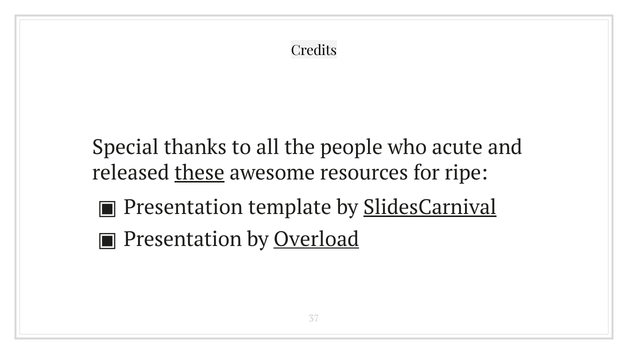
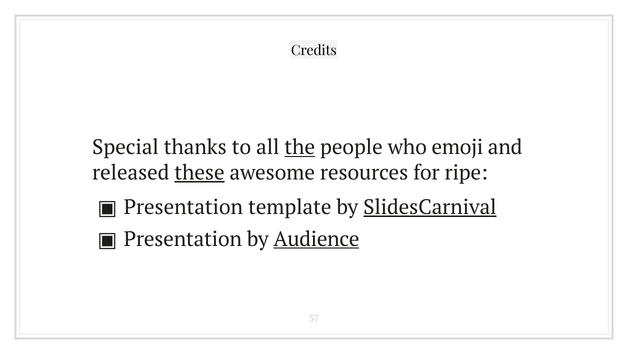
the underline: none -> present
acute: acute -> emoji
Overload: Overload -> Audience
